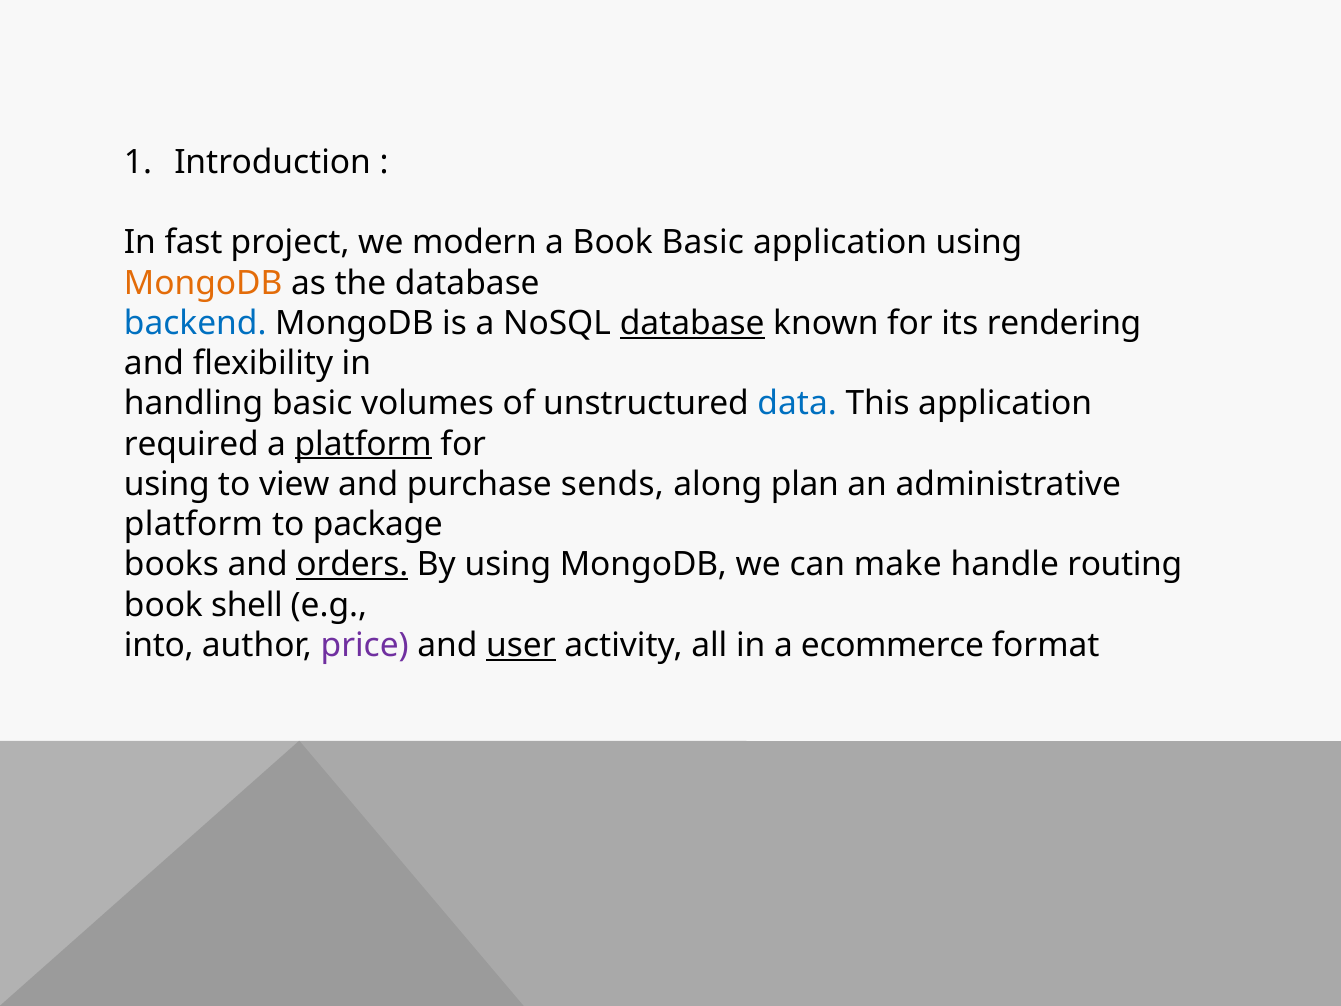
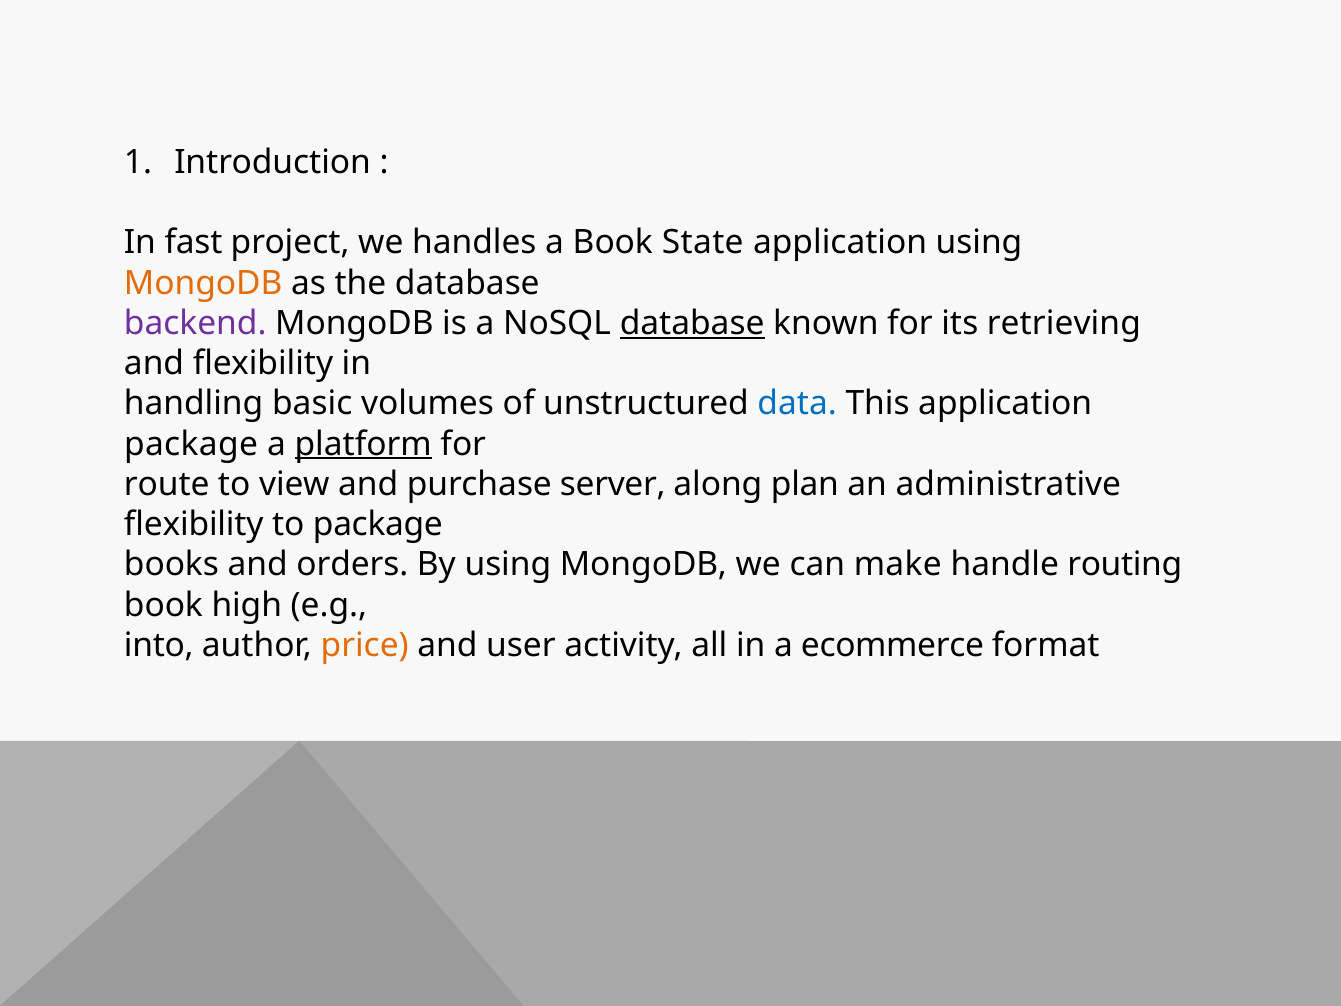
modern: modern -> handles
Book Basic: Basic -> State
backend colour: blue -> purple
rendering: rendering -> retrieving
required at (191, 444): required -> package
using at (167, 484): using -> route
sends: sends -> server
platform at (193, 524): platform -> flexibility
orders underline: present -> none
shell: shell -> high
price colour: purple -> orange
user underline: present -> none
